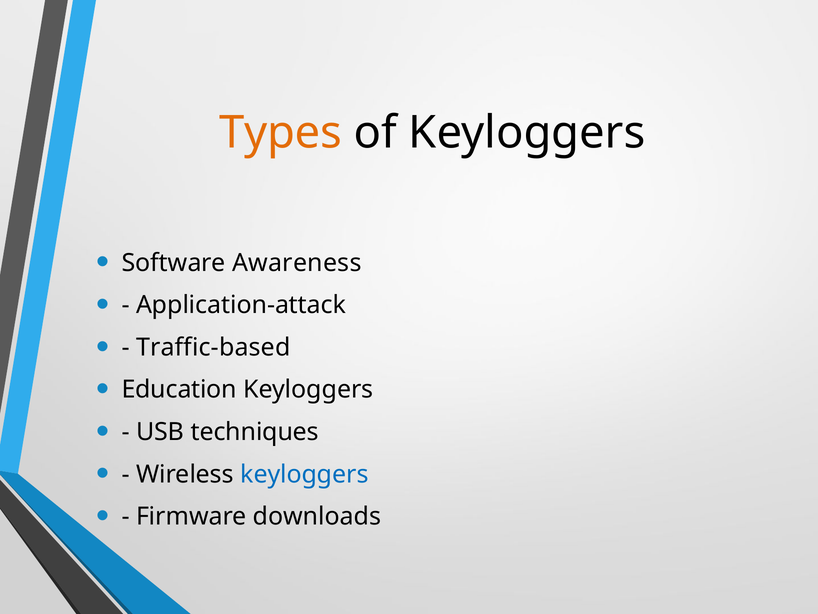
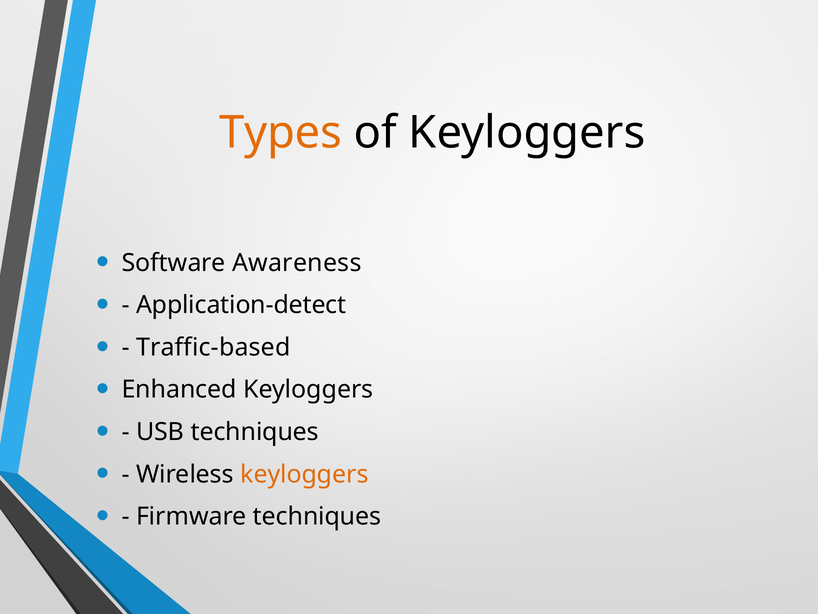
Application-attack: Application-attack -> Application-detect
Education: Education -> Enhanced
keyloggers at (304, 474) colour: blue -> orange
Firmware downloads: downloads -> techniques
